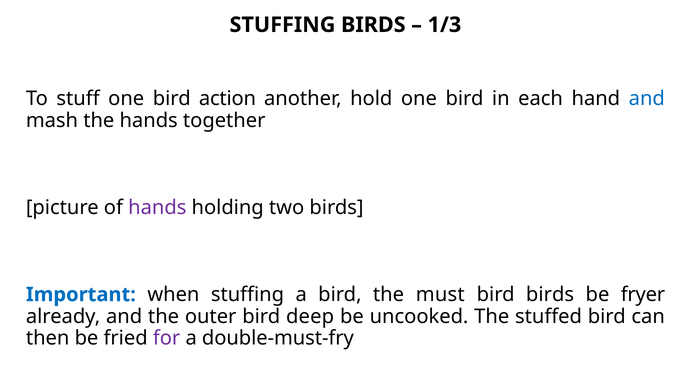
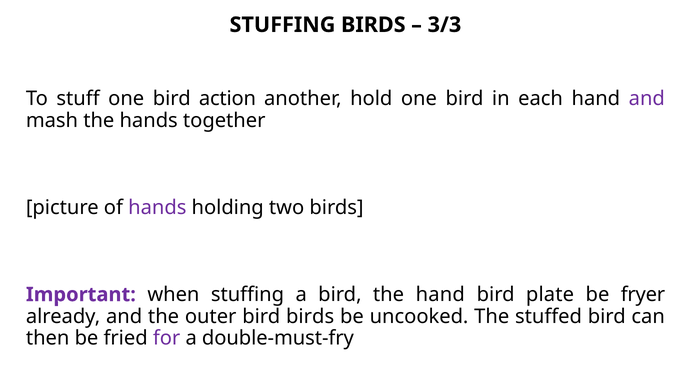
1/3: 1/3 -> 3/3
and at (647, 99) colour: blue -> purple
Important colour: blue -> purple
the must: must -> hand
bird birds: birds -> plate
bird deep: deep -> birds
